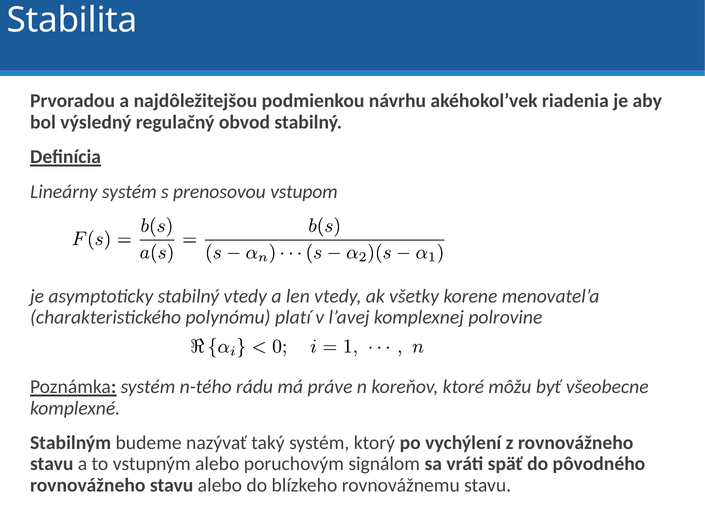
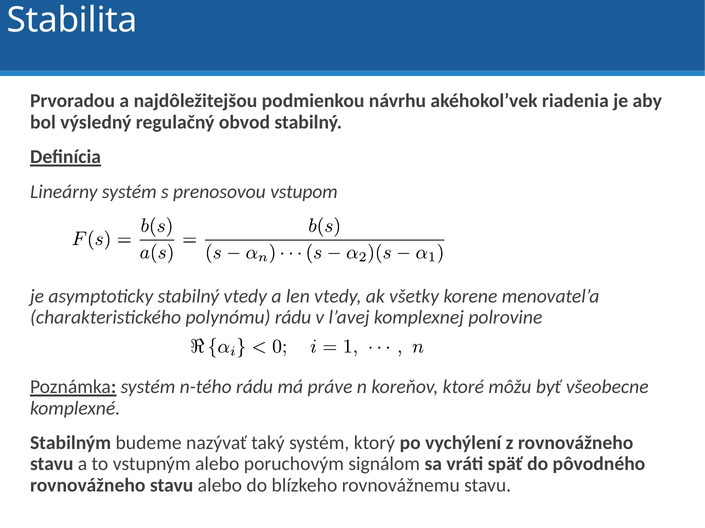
polynómu platí: platí -> rádu
